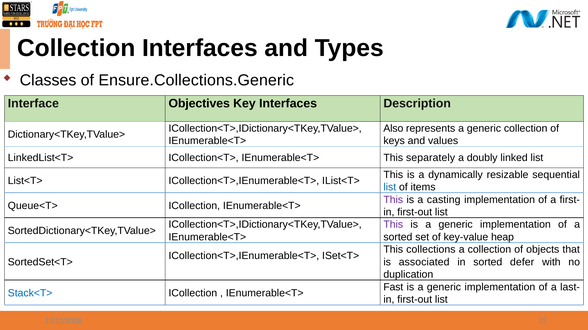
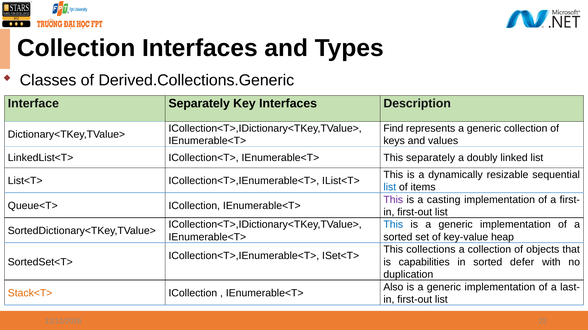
Ensure.Collections.Generic: Ensure.Collections.Generic -> Derived.Collections.Generic
Interface Objectives: Objectives -> Separately
Also: Also -> Find
This at (393, 225) colour: purple -> blue
associated: associated -> capabilities
Fast: Fast -> Also
Stack<T> colour: blue -> orange
